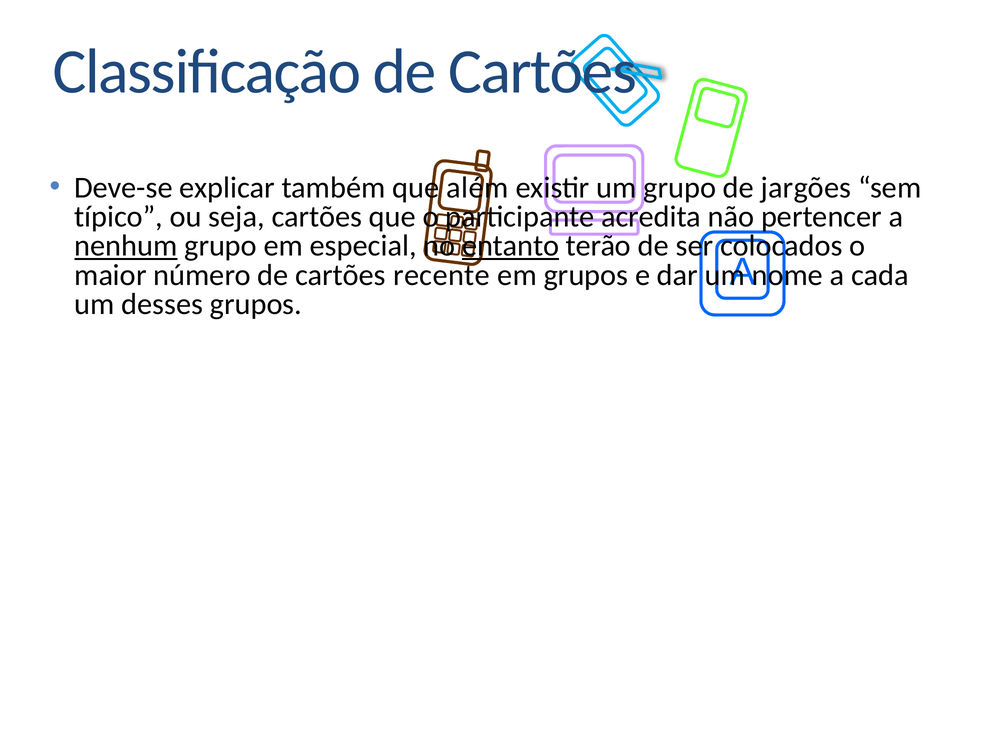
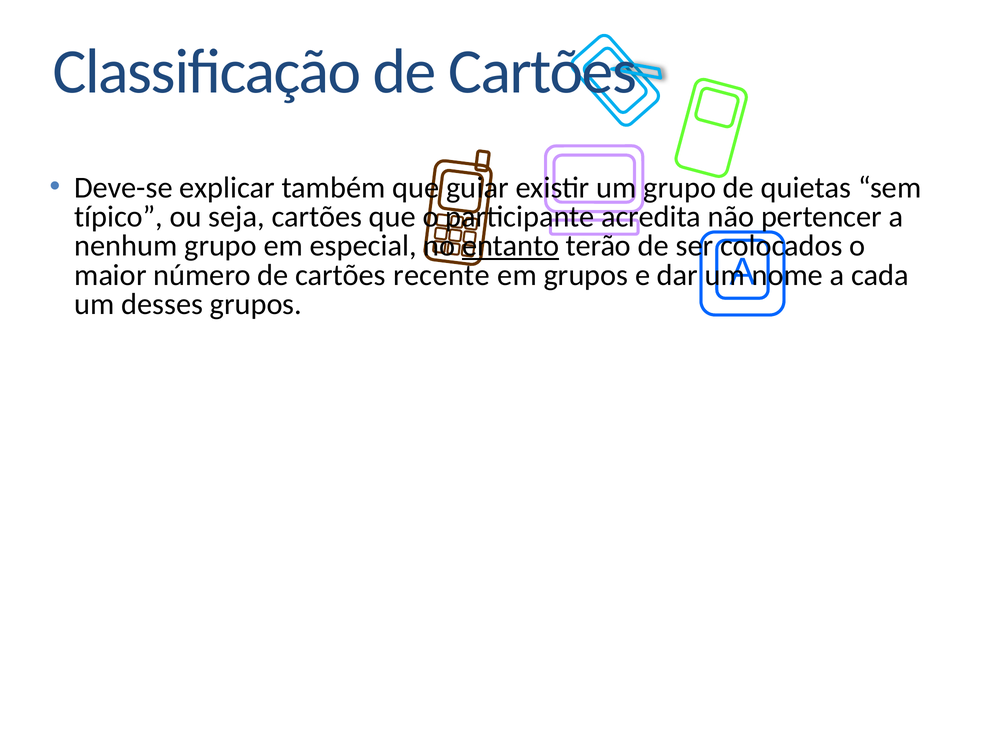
além: além -> guiar
jargões: jargões -> quietas
nenhum underline: present -> none
